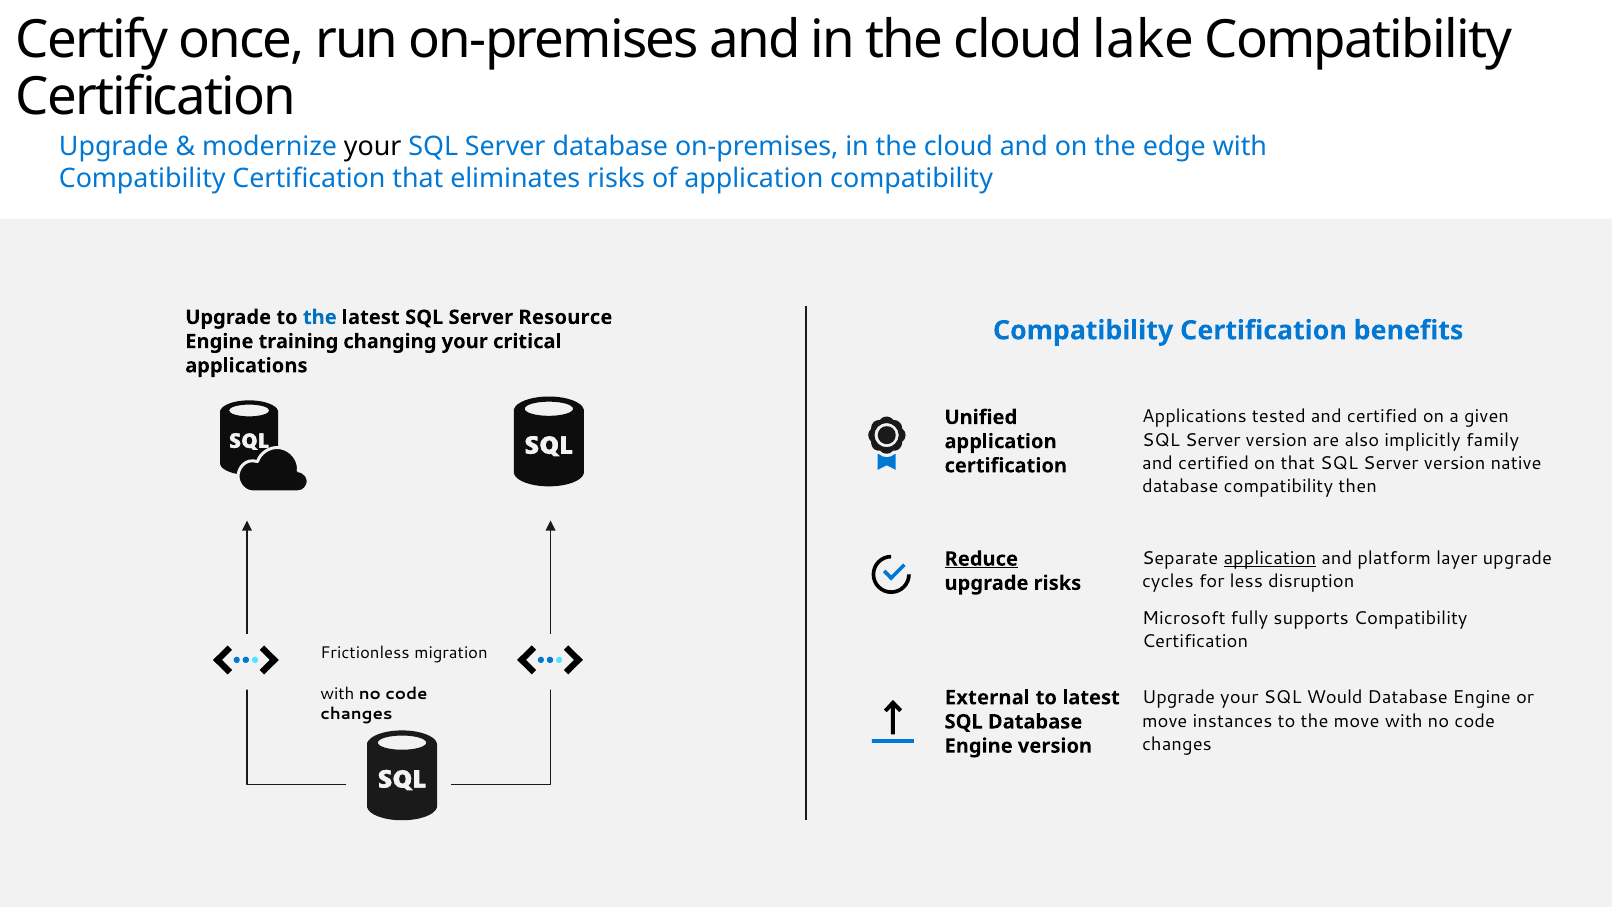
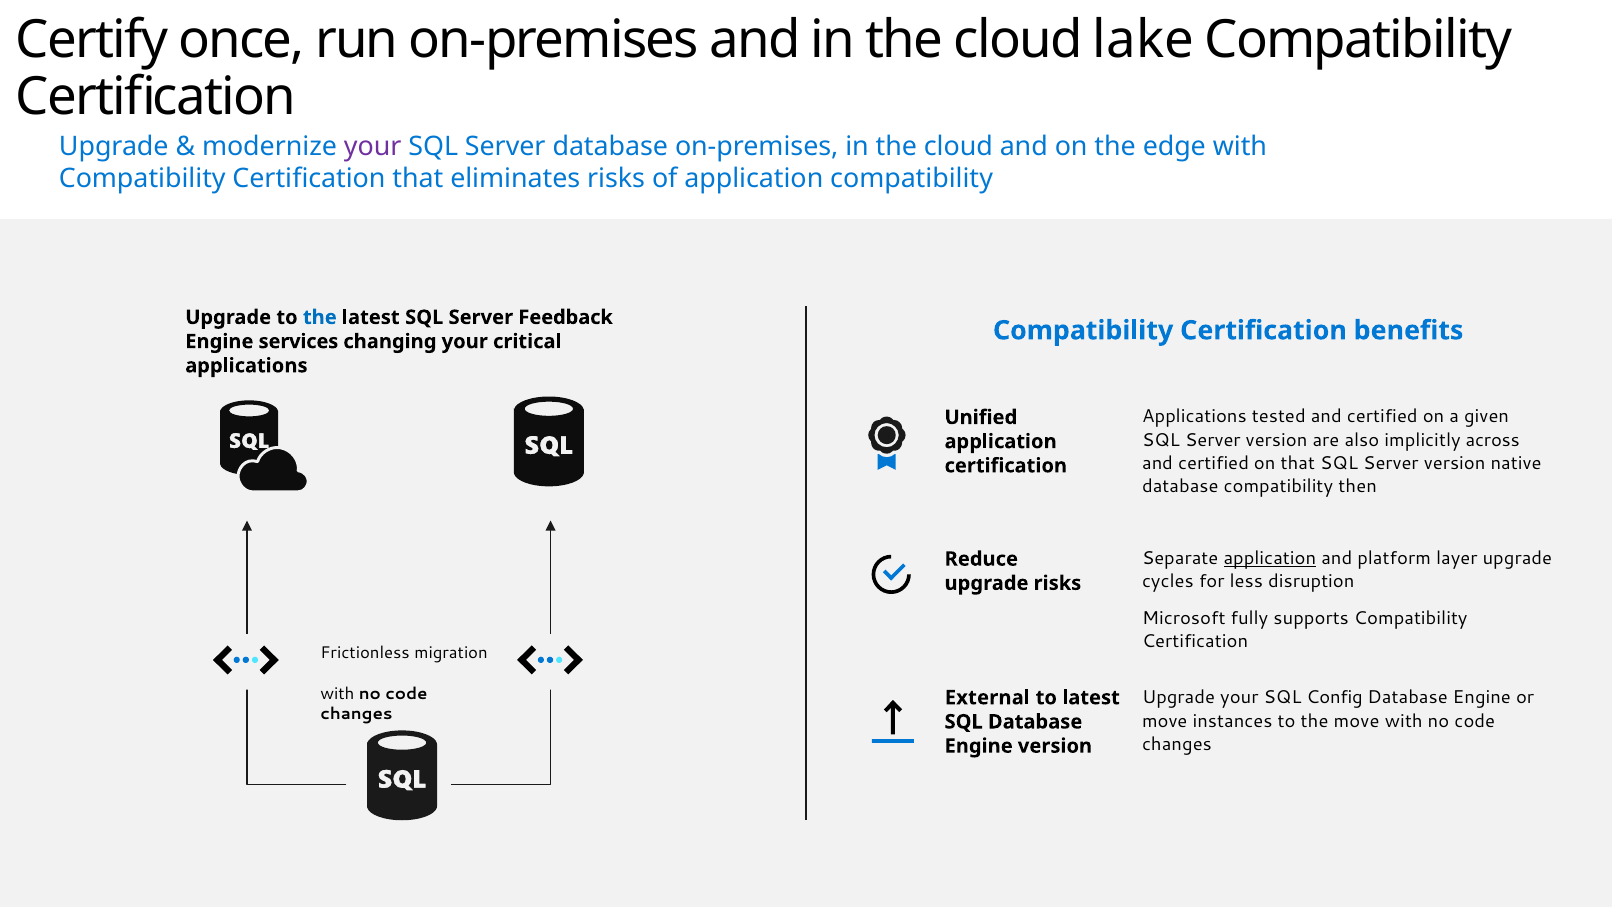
your at (373, 147) colour: black -> purple
Resource: Resource -> Feedback
training: training -> services
family: family -> across
Reduce underline: present -> none
Would: Would -> Config
